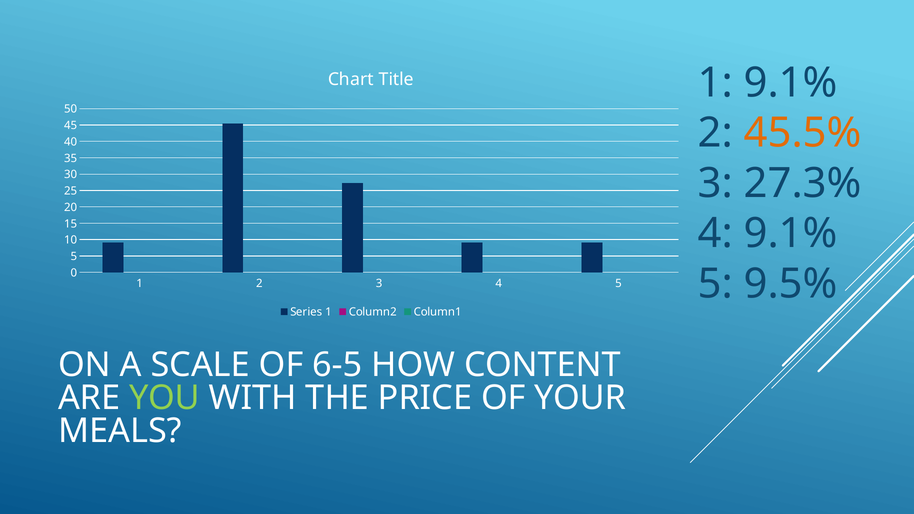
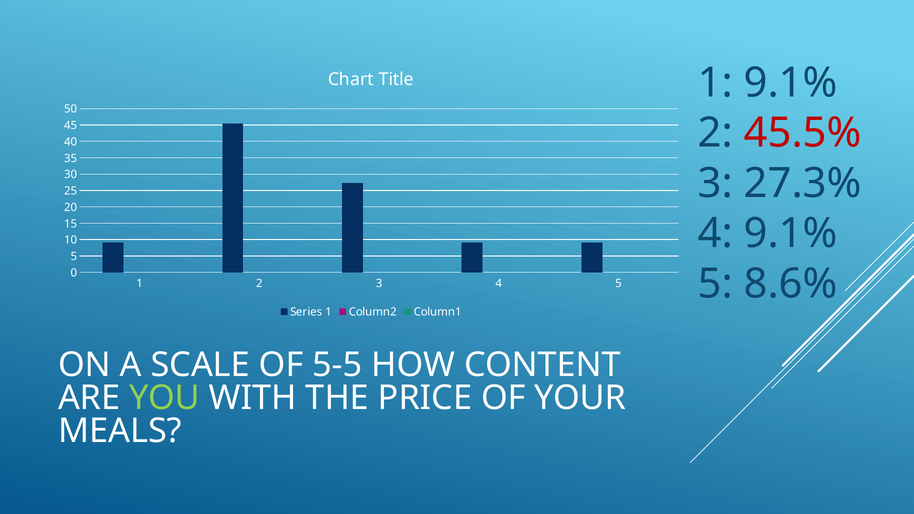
45.5% colour: orange -> red
9.5%: 9.5% -> 8.6%
6-5: 6-5 -> 5-5
